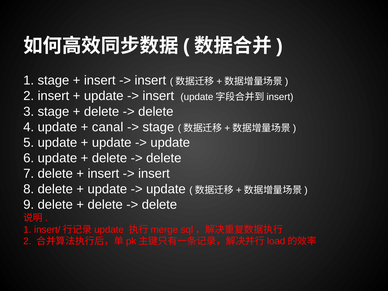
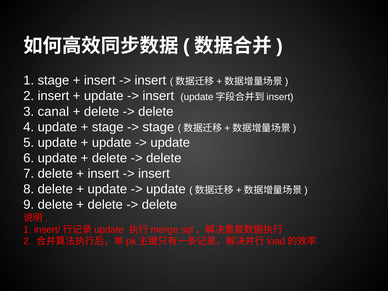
3 stage: stage -> canal
canal at (108, 127): canal -> stage
